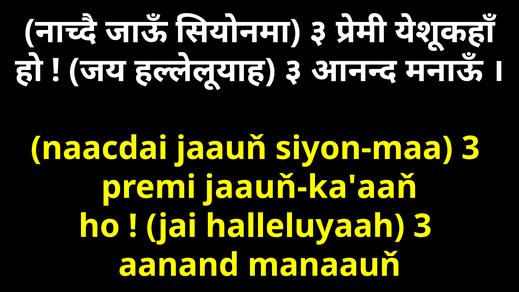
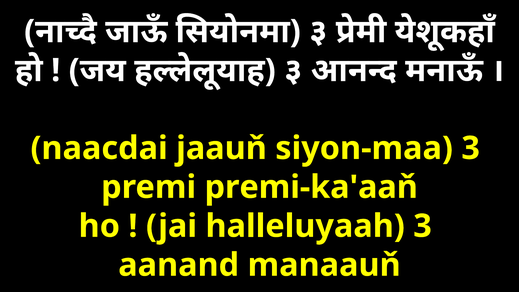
jaauň-ka'aaň: jaauň-ka'aaň -> premi-ka'aaň
